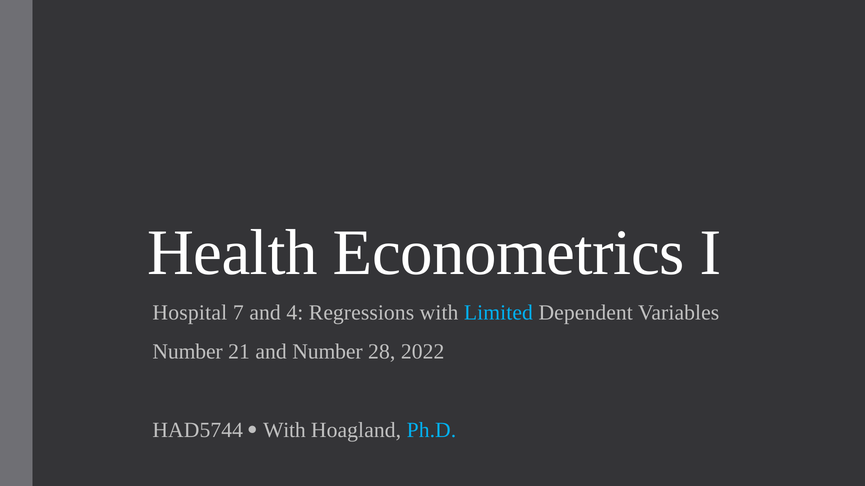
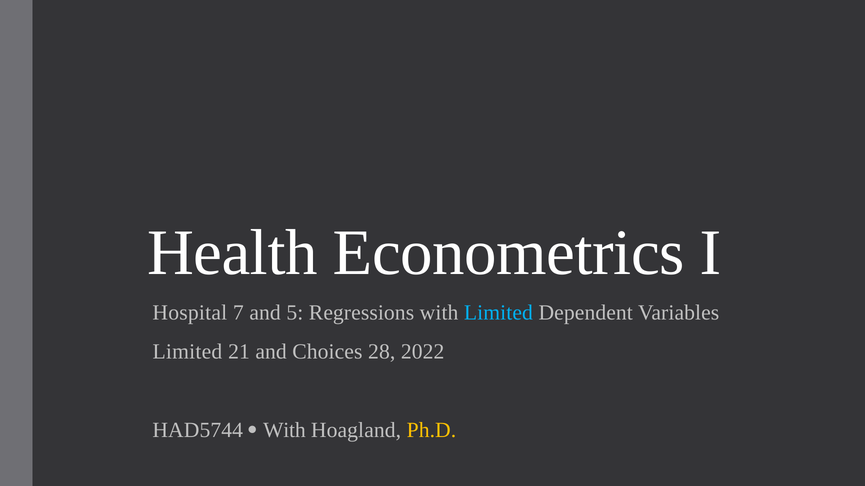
4: 4 -> 5
Number at (188, 352): Number -> Limited
and Number: Number -> Choices
Ph.D colour: light blue -> yellow
